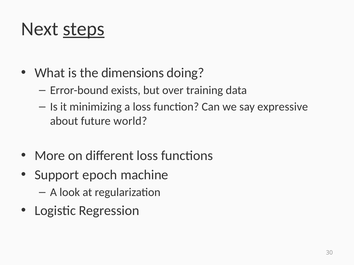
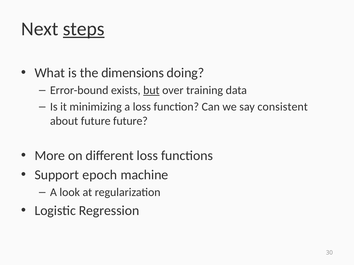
but underline: none -> present
expressive: expressive -> consistent
future world: world -> future
